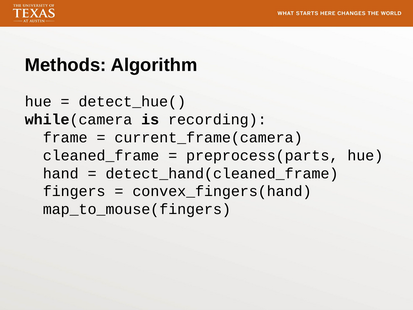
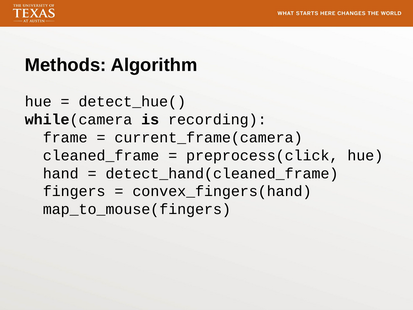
preprocess(parts: preprocess(parts -> preprocess(click
